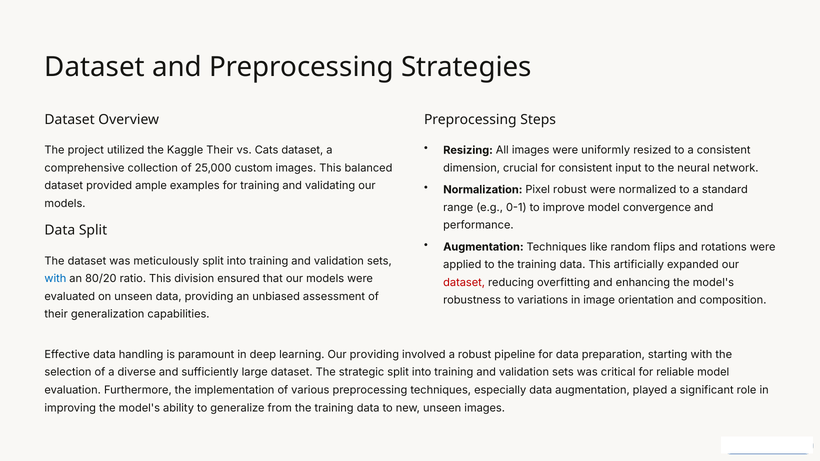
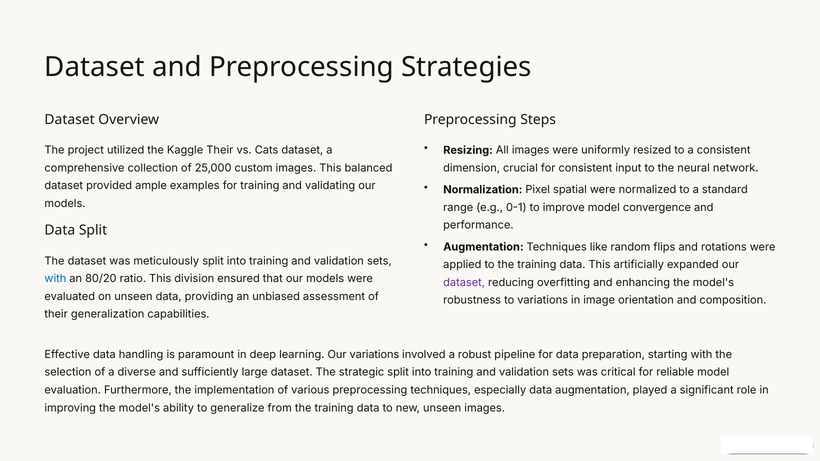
Pixel robust: robust -> spatial
dataset at (464, 283) colour: red -> purple
Our providing: providing -> variations
